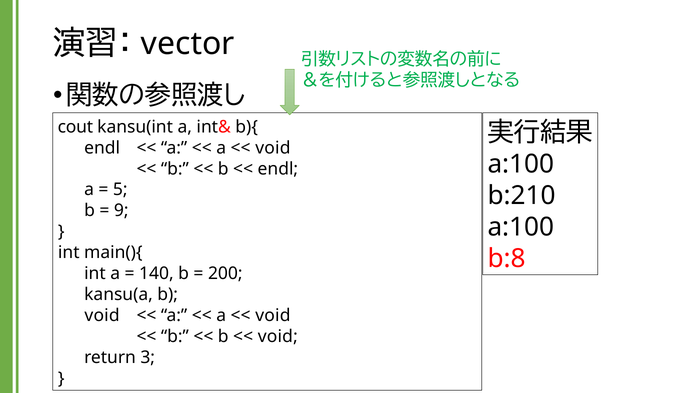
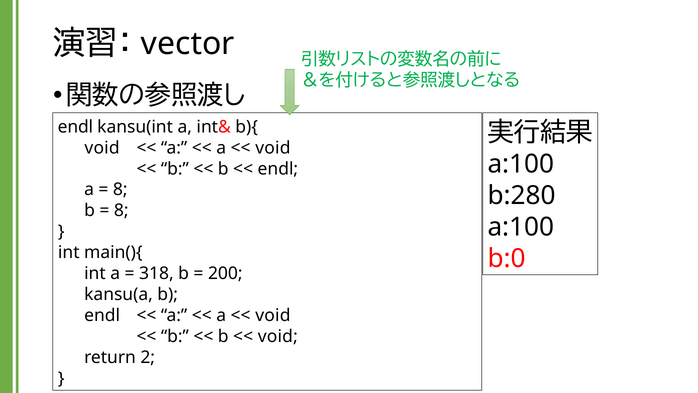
cout at (75, 127): cout -> endl
endl at (102, 148): endl -> void
5 at (120, 190): 5 -> 8
b:210: b:210 -> b:280
9 at (121, 210): 9 -> 8
b:8: b:8 -> b:0
140: 140 -> 318
void at (102, 315): void -> endl
3: 3 -> 2
